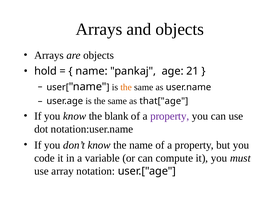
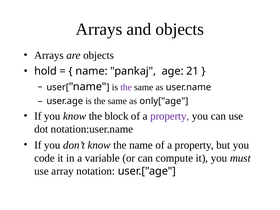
the at (126, 87) colour: orange -> purple
that["age: that["age -> only["age
blank: blank -> block
